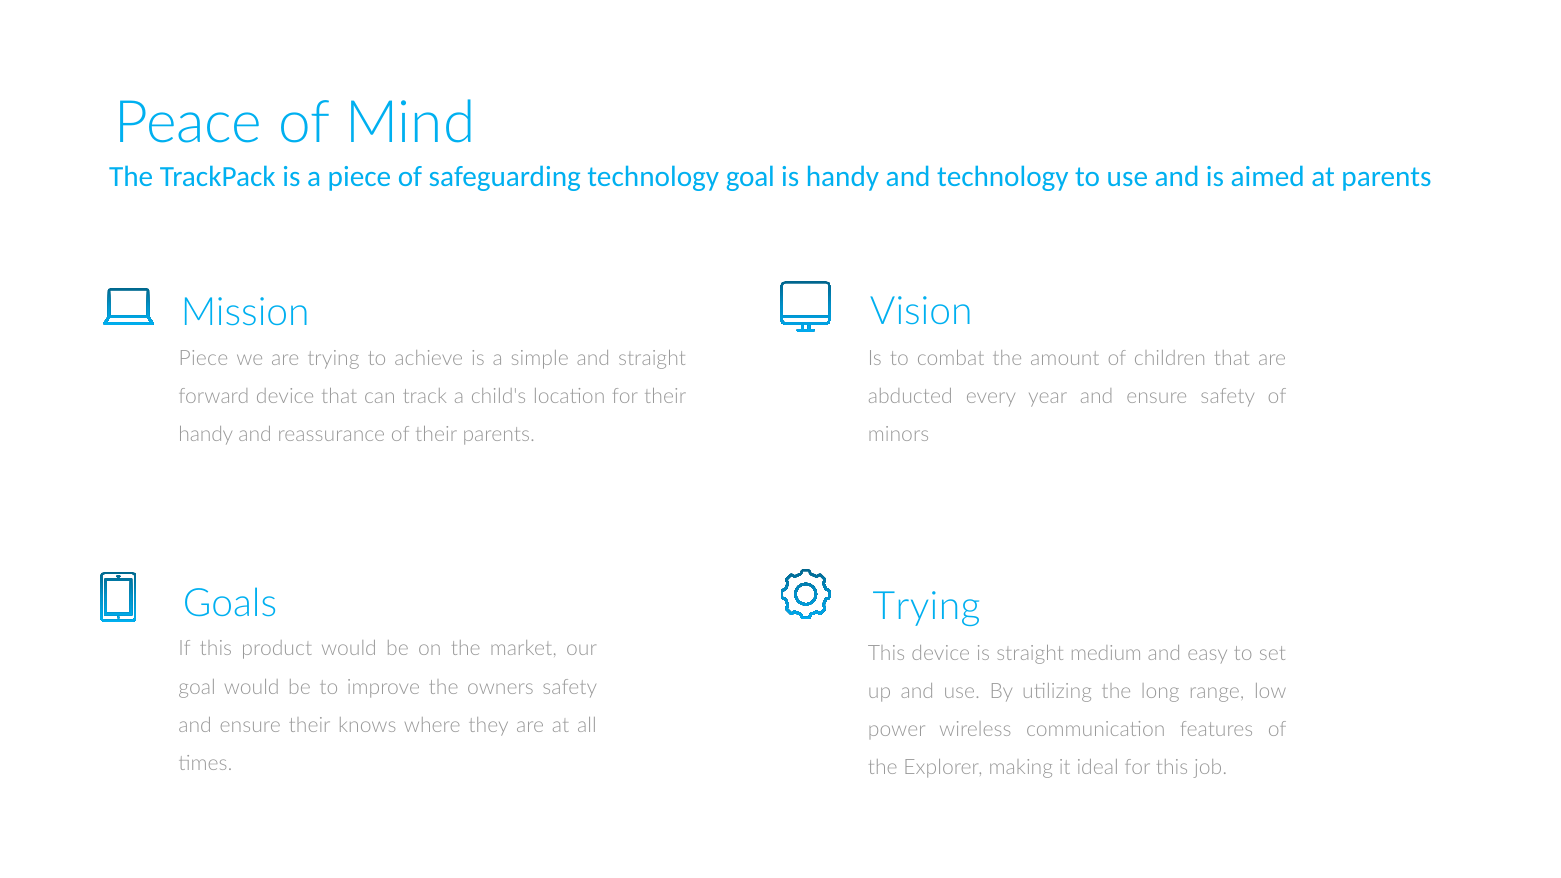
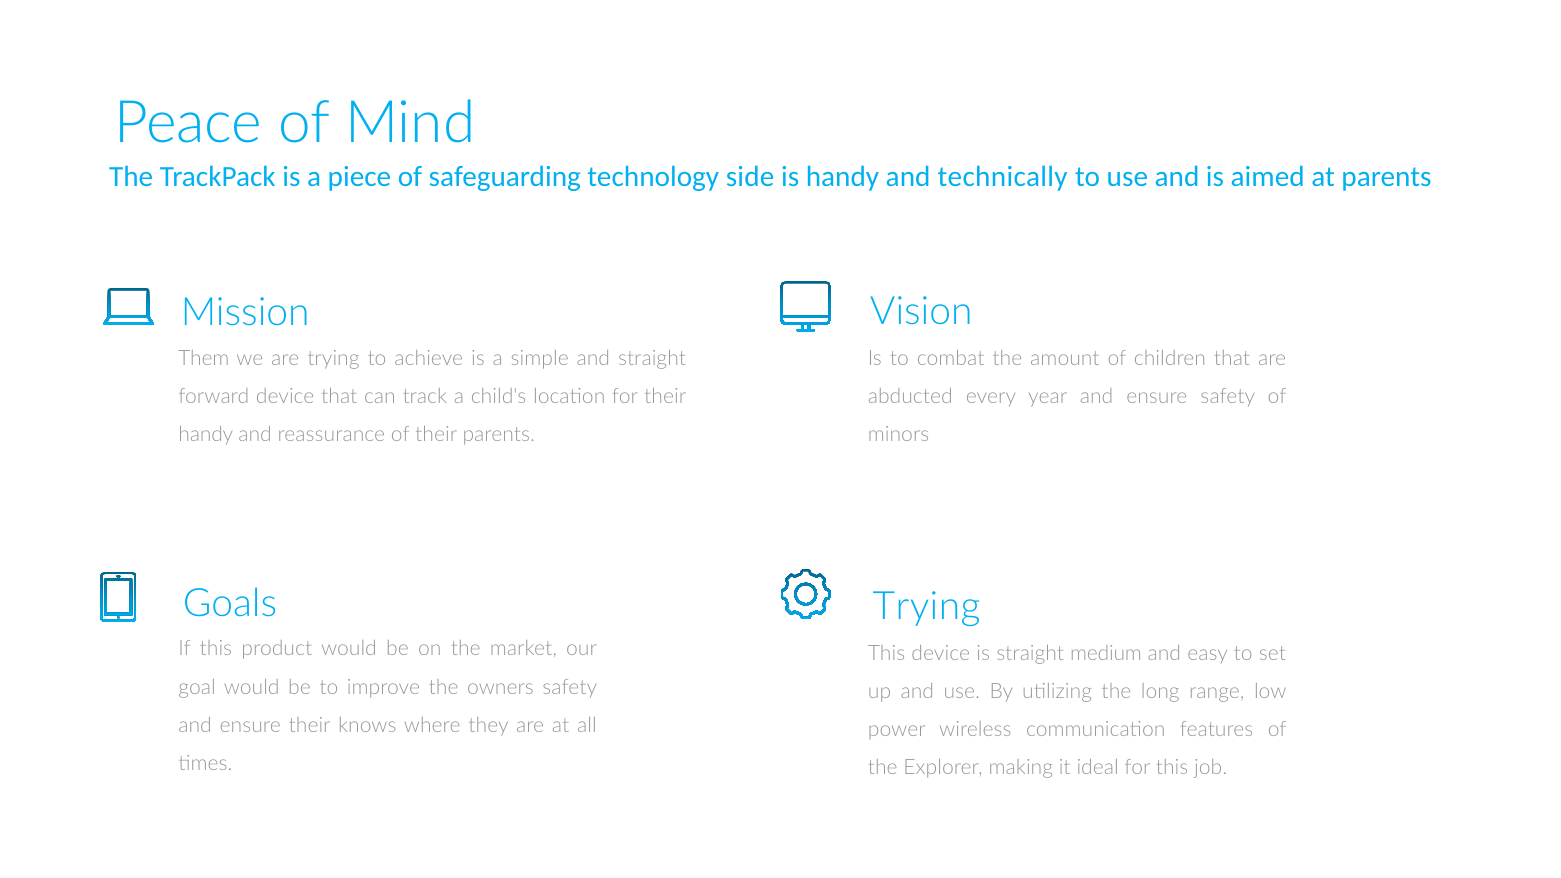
technology goal: goal -> side
and technology: technology -> technically
Piece at (204, 358): Piece -> Them
